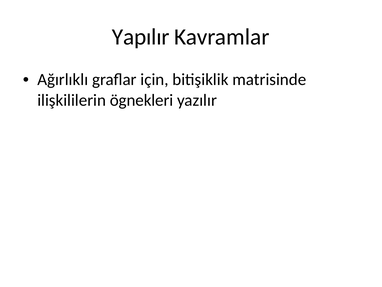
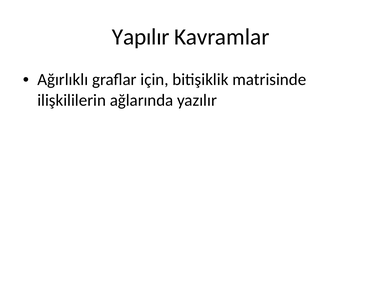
ögnekleri: ögnekleri -> ağlarında
